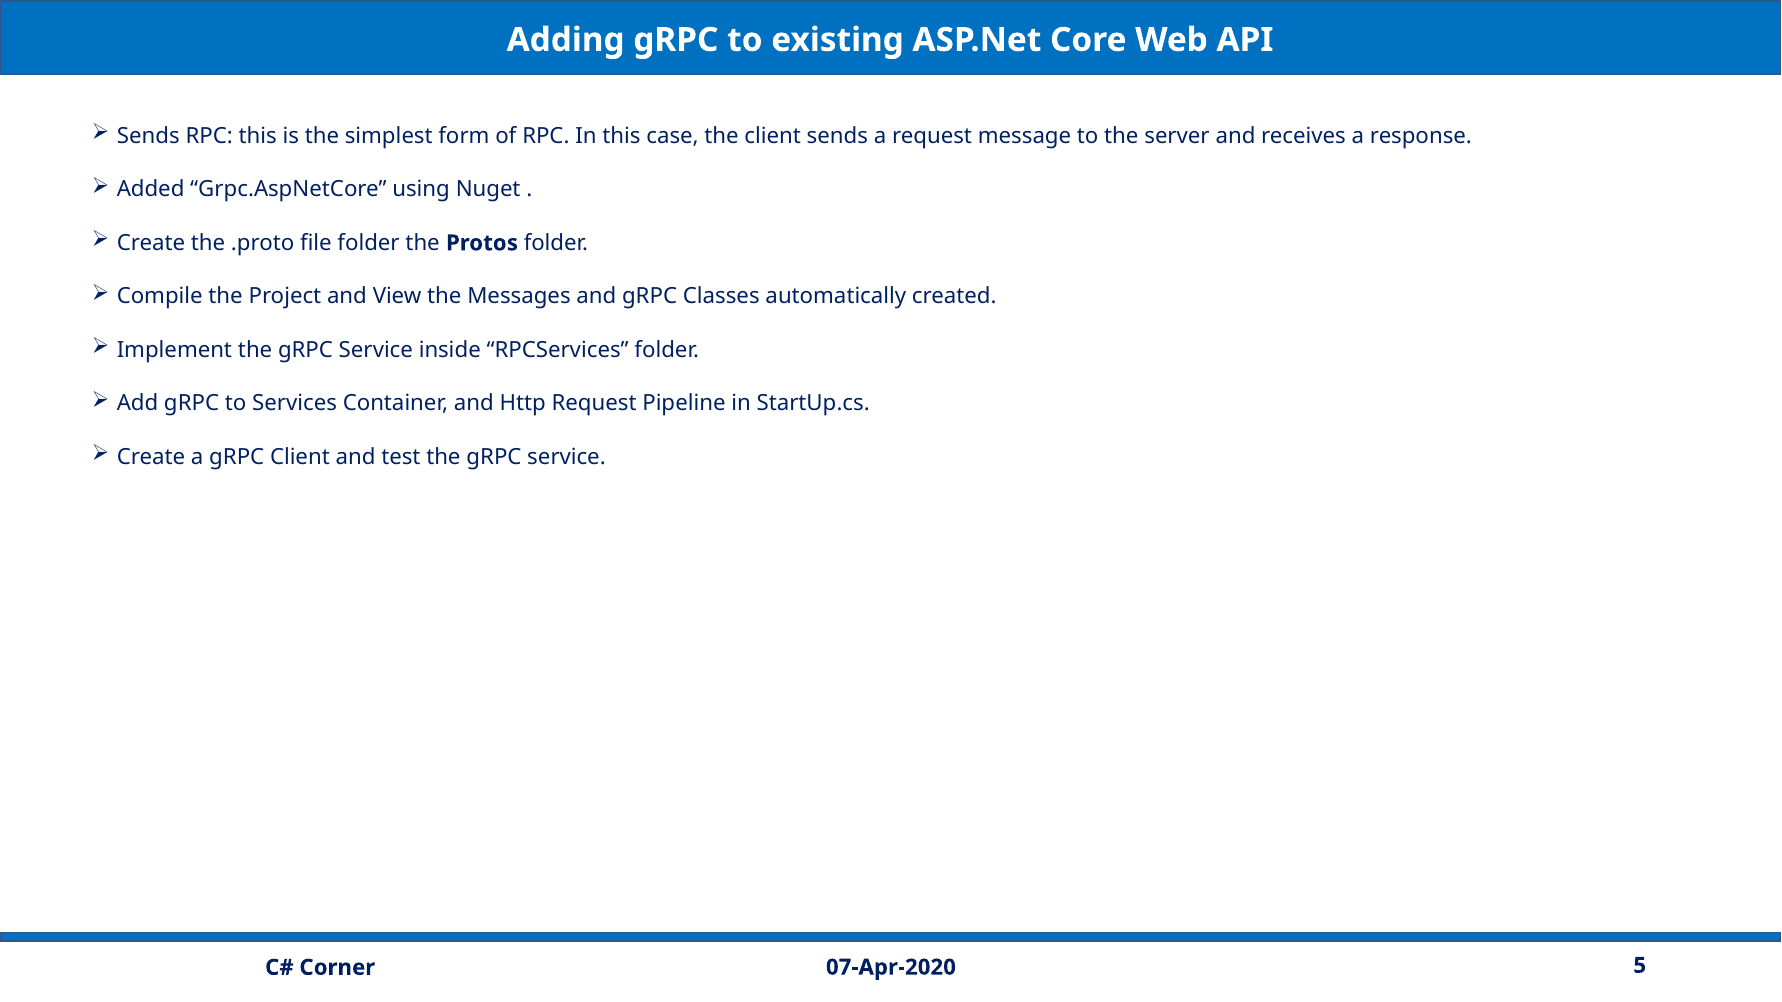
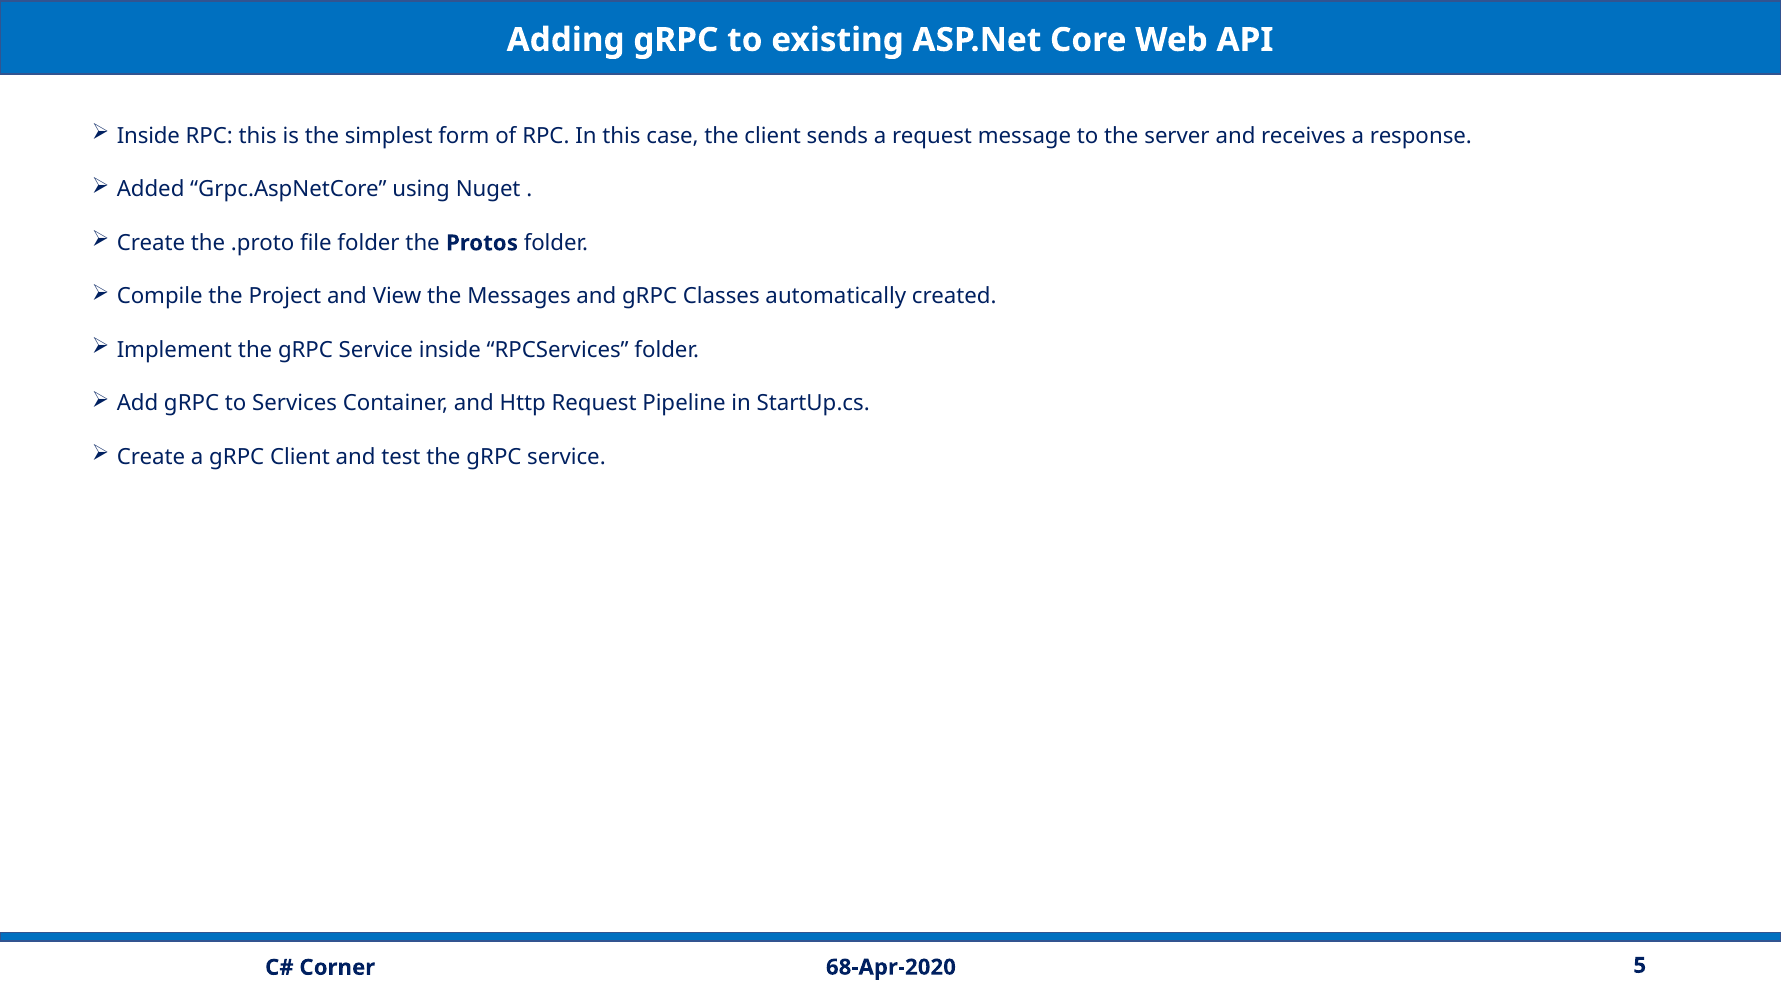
Sends at (148, 136): Sends -> Inside
07-Apr-2020: 07-Apr-2020 -> 68-Apr-2020
